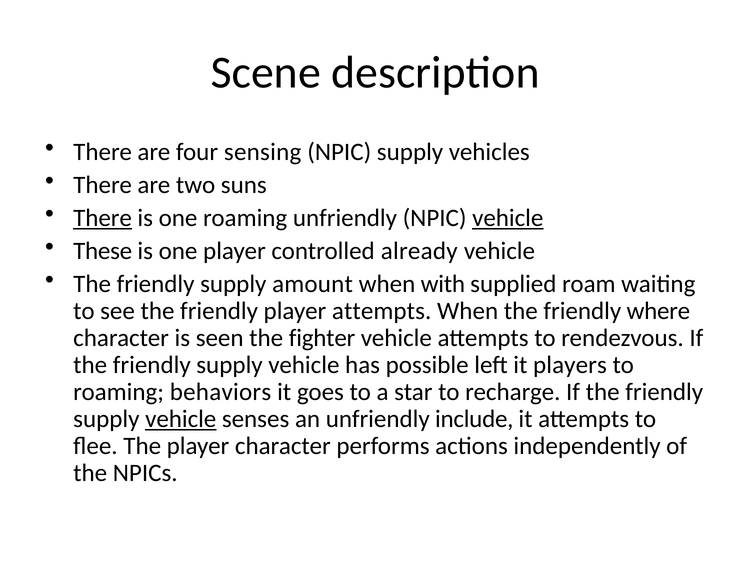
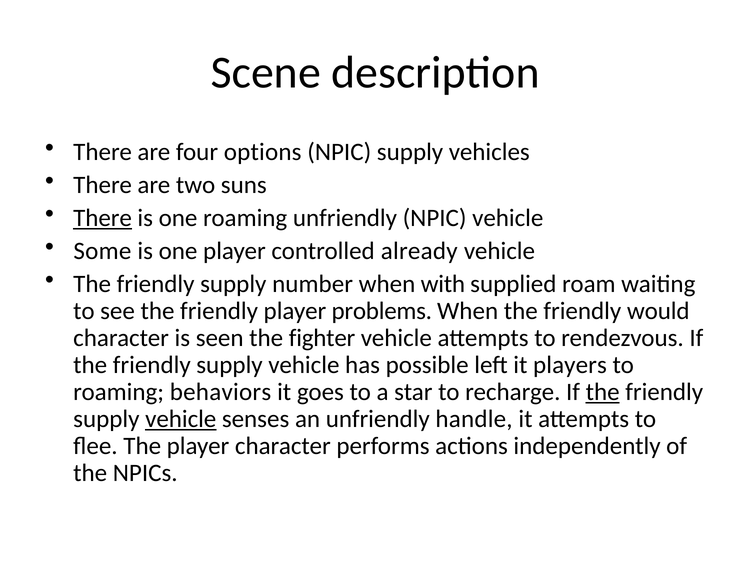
sensing: sensing -> options
vehicle at (508, 218) underline: present -> none
These: These -> Some
amount: amount -> number
player attempts: attempts -> problems
where: where -> would
the at (603, 392) underline: none -> present
include: include -> handle
